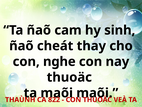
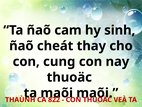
nghe: nghe -> cung
